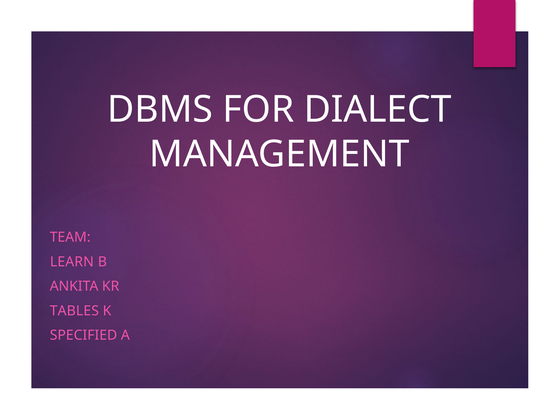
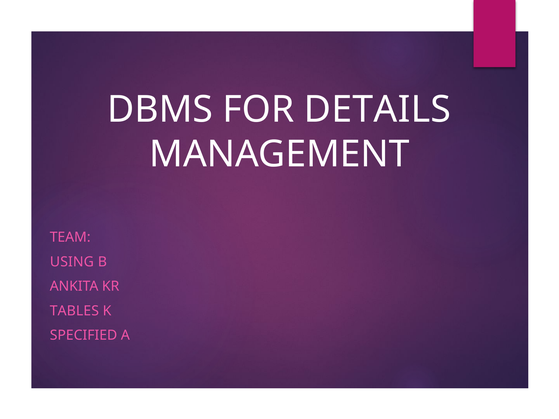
DIALECT: DIALECT -> DETAILS
LEARN: LEARN -> USING
